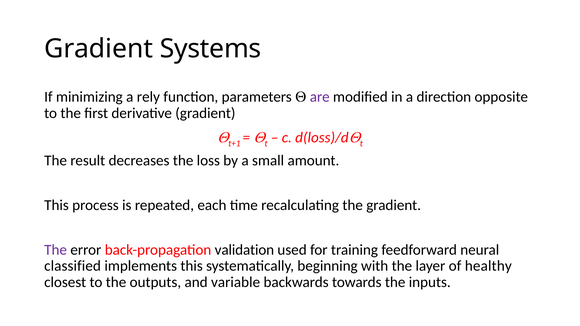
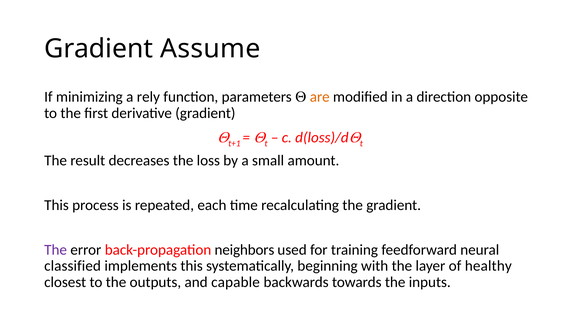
Systems: Systems -> Assume
are colour: purple -> orange
validation: validation -> neighbors
variable: variable -> capable
